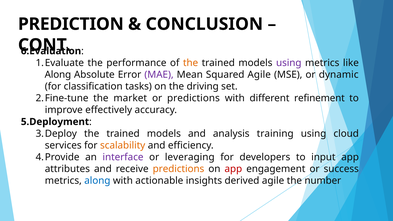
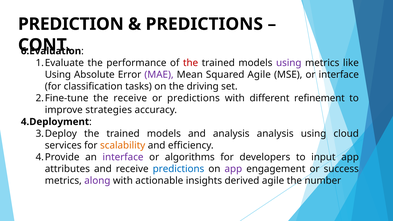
CONCLUSION at (204, 24): CONCLUSION -> PREDICTIONS
the at (191, 63) colour: orange -> red
Along at (58, 75): Along -> Using
or dynamic: dynamic -> interface
the market: market -> receive
effectively: effectively -> strategies
5.Deployment: 5.Deployment -> 4.Deployment
analysis training: training -> analysis
leveraging: leveraging -> algorithms
predictions at (178, 169) colour: orange -> blue
app at (233, 169) colour: red -> purple
along at (97, 181) colour: blue -> purple
